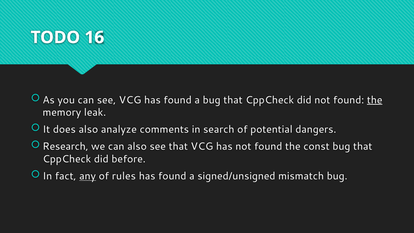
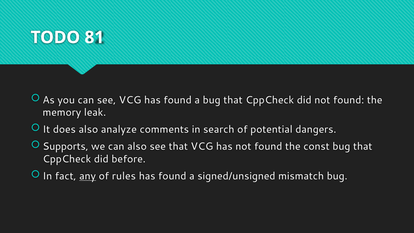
16: 16 -> 81
the at (375, 100) underline: present -> none
Research: Research -> Supports
